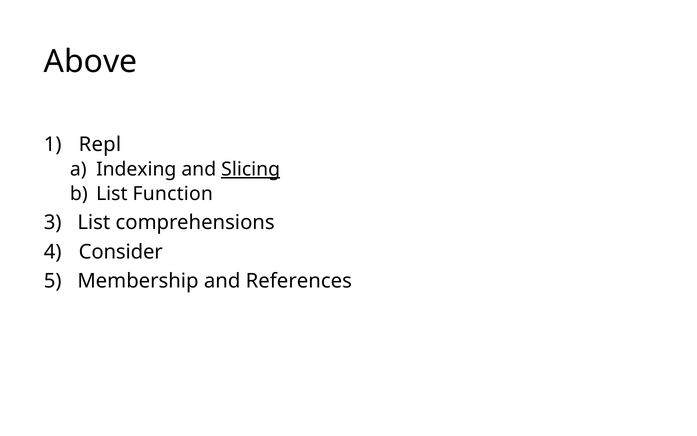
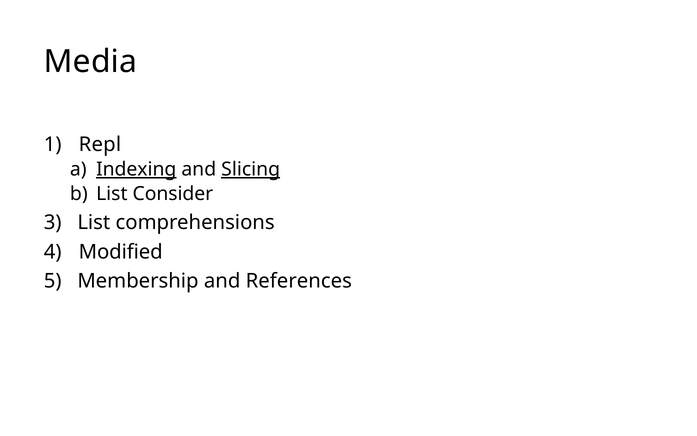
Above: Above -> Media
Indexing underline: none -> present
Function: Function -> Consider
Consider: Consider -> Modified
